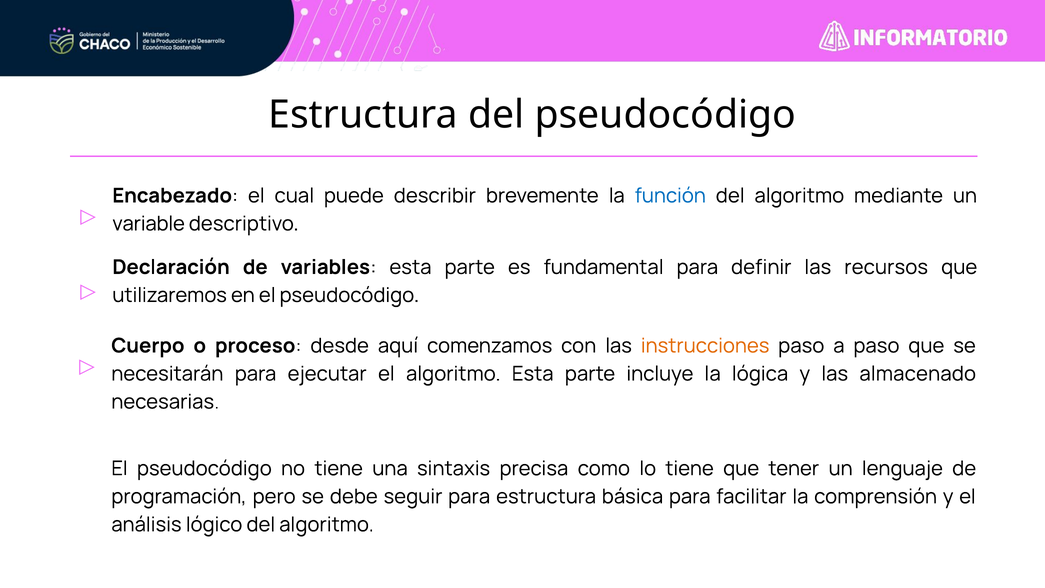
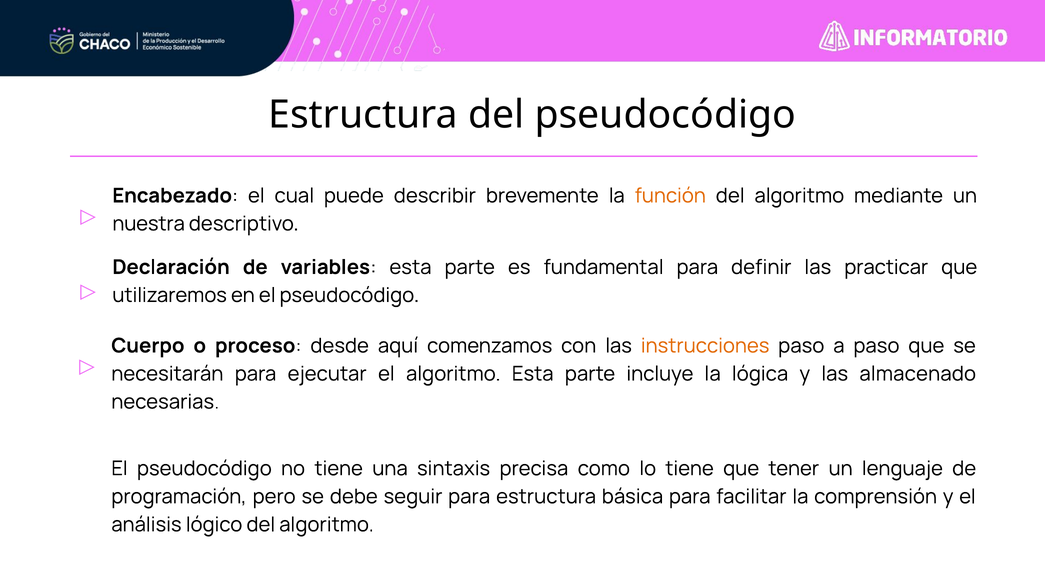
función colour: blue -> orange
variable: variable -> nuestra
recursos: recursos -> practicar
